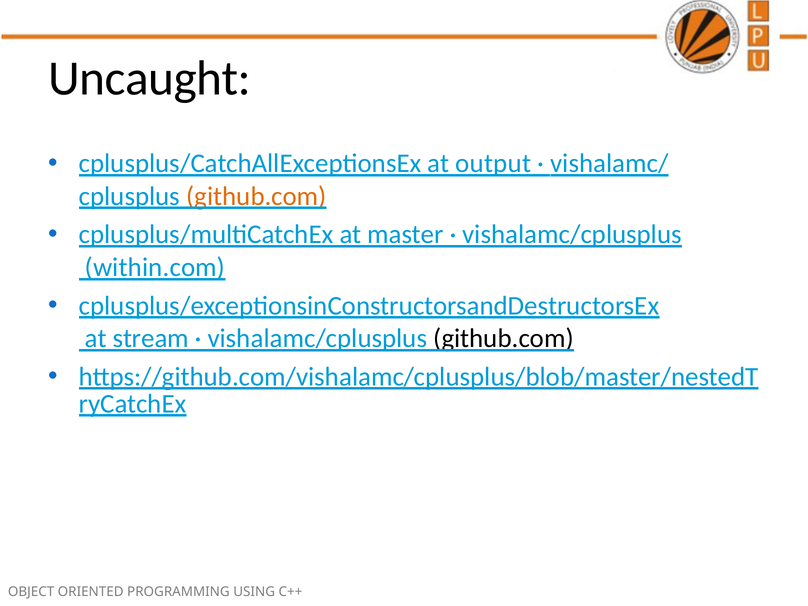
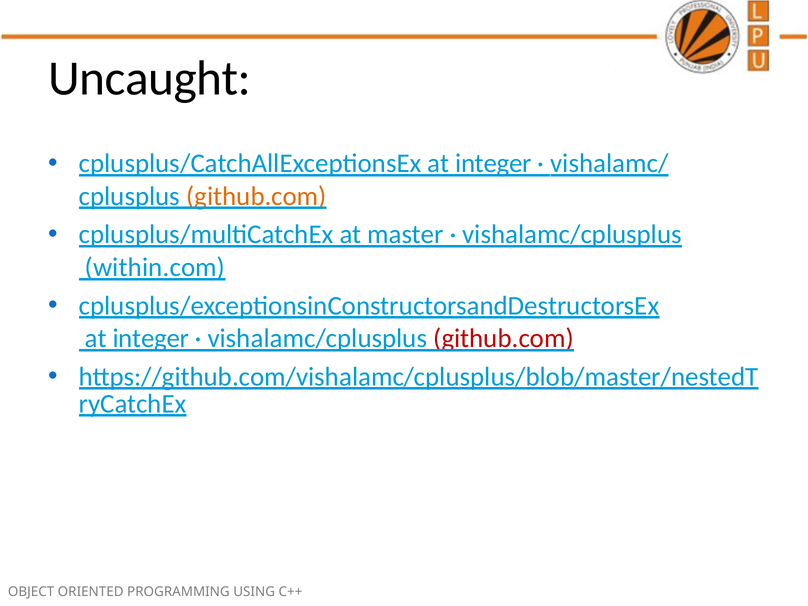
cplusplus/CatchAllExceptionsEx at output: output -> integer
stream at (151, 339): stream -> integer
github.com at (504, 339) colour: black -> red
